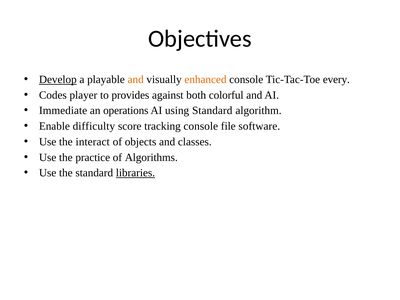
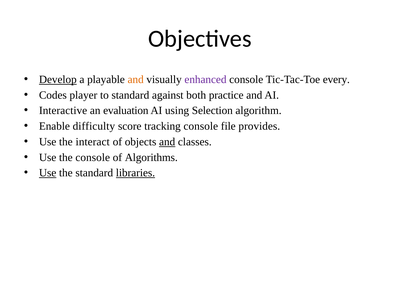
enhanced colour: orange -> purple
to provides: provides -> standard
colorful: colorful -> practice
Immediate: Immediate -> Interactive
operations: operations -> evaluation
using Standard: Standard -> Selection
software: software -> provides
and at (167, 142) underline: none -> present
the practice: practice -> console
Use at (48, 173) underline: none -> present
